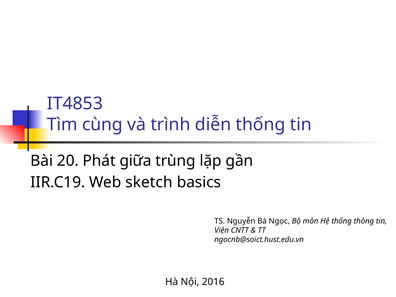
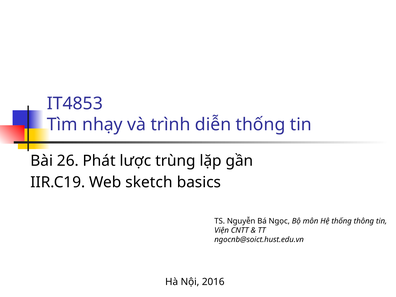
cùng: cùng -> nhạy
20: 20 -> 26
giữa: giữa -> lược
